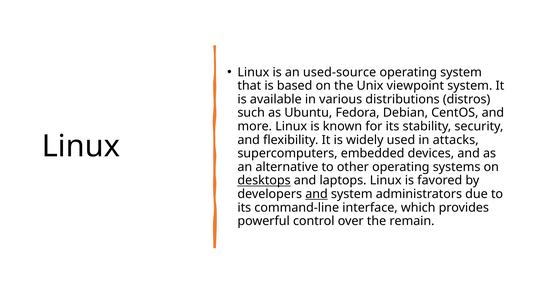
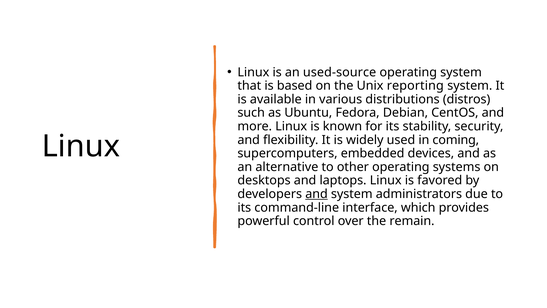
viewpoint: viewpoint -> reporting
attacks: attacks -> coming
desktops underline: present -> none
